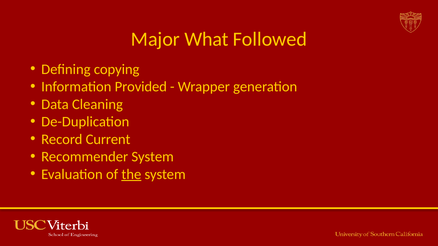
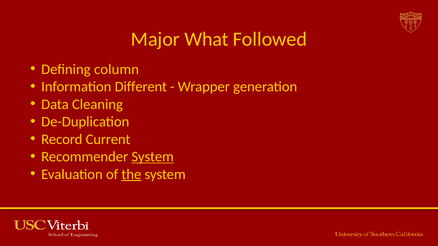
copying: copying -> column
Provided: Provided -> Different
System at (153, 157) underline: none -> present
